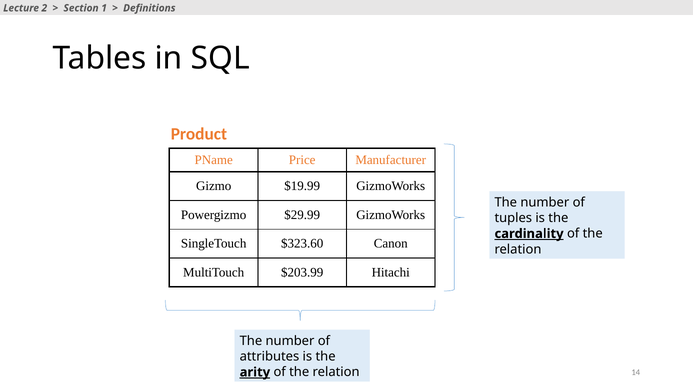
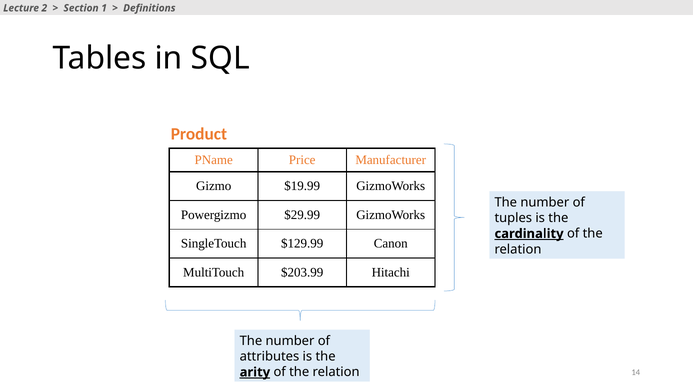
$323.60: $323.60 -> $129.99
